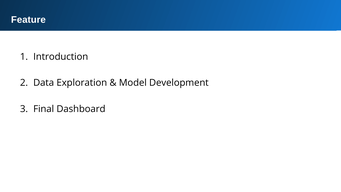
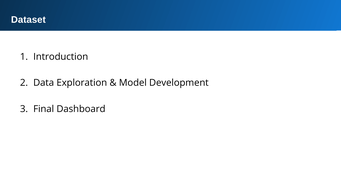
Feature: Feature -> Dataset
